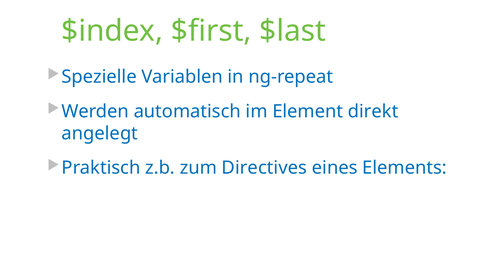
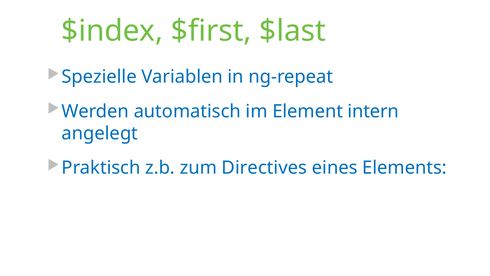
direkt: direkt -> intern
